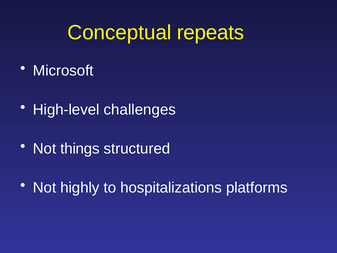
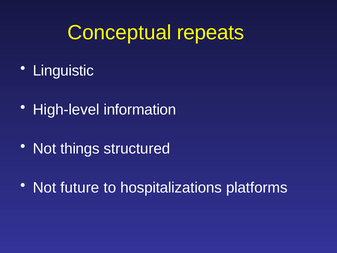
Microsoft: Microsoft -> Linguistic
challenges: challenges -> information
highly: highly -> future
